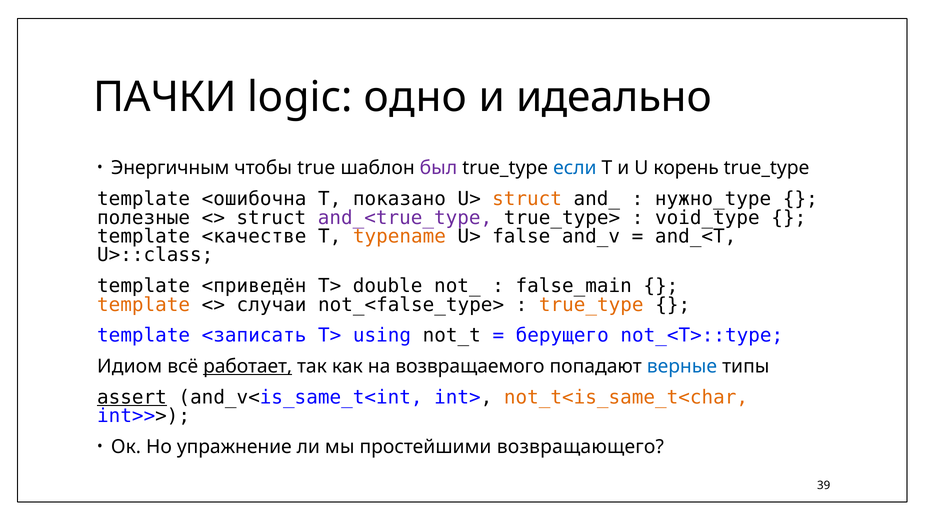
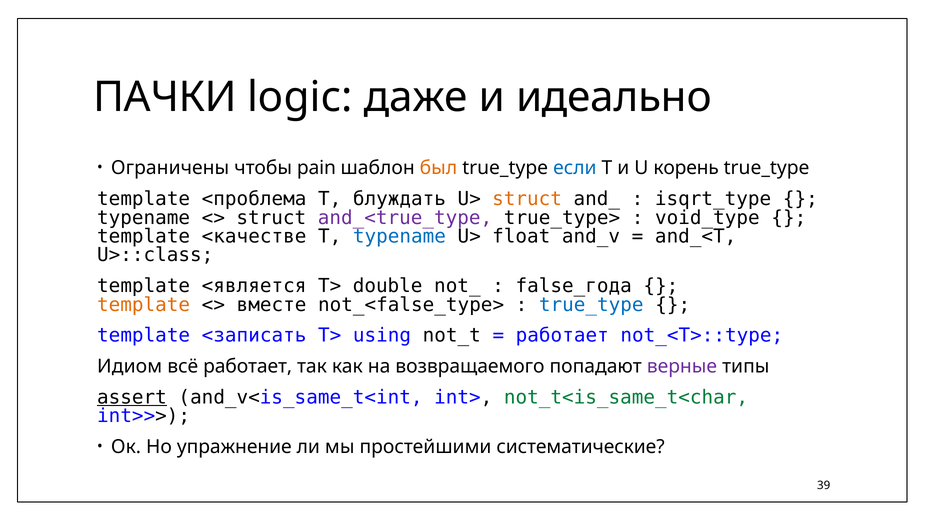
одно: одно -> даже
Энергичным: Энергичным -> Ограничены
true: true -> pain
был colour: purple -> orange
<ошибочна: <ошибочна -> <проблема
показано: показано -> блуждать
нужно_type: нужно_type -> isqrt_type
полезные at (144, 218): полезные -> typename
typename at (399, 237) colour: orange -> blue
false: false -> float
<приведён: <приведён -> <является
false_main: false_main -> false_года
случаи: случаи -> вместе
true_type at (591, 305) colour: orange -> blue
берущего at (562, 336): берущего -> работает
работает at (248, 367) underline: present -> none
верные colour: blue -> purple
not_t<is_same_t<char colour: orange -> green
возвращающего: возвращающего -> систематические
